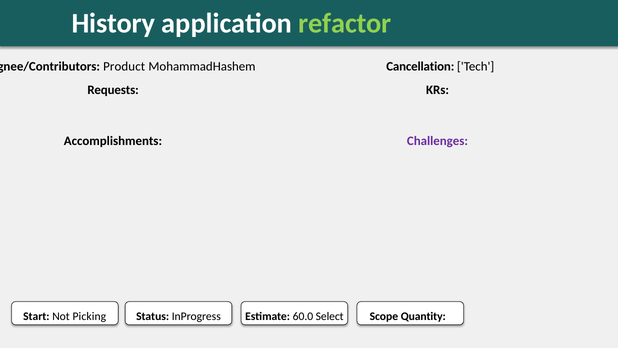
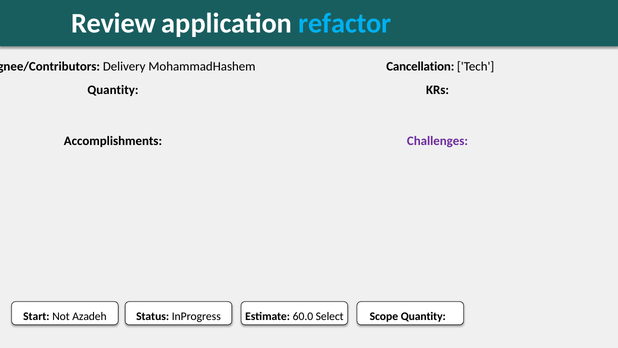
History: History -> Review
refactor colour: light green -> light blue
Product: Product -> Delivery
Requests at (113, 90): Requests -> Quantity
Picking: Picking -> Azadeh
